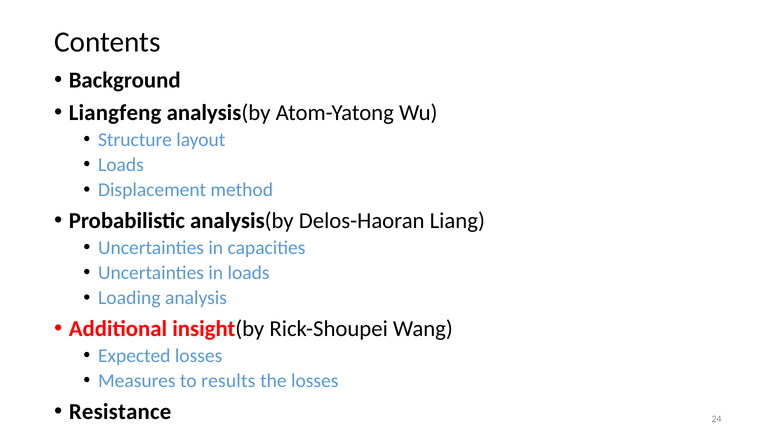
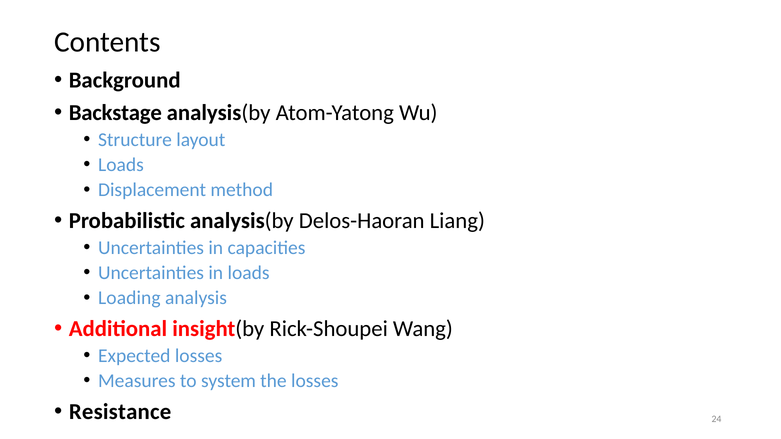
Liangfeng: Liangfeng -> Backstage
results: results -> system
